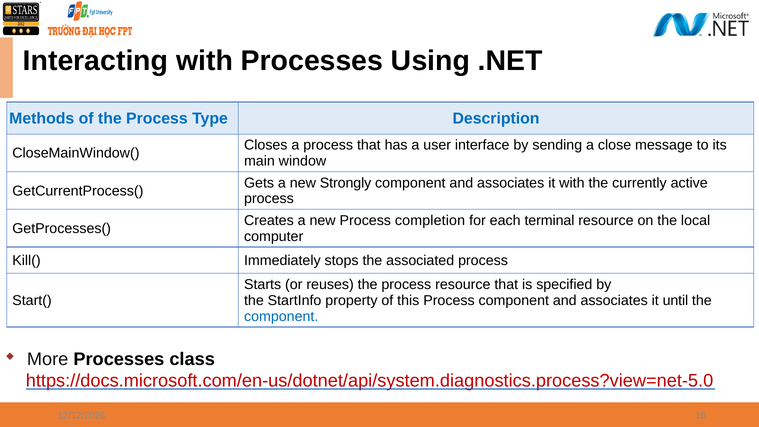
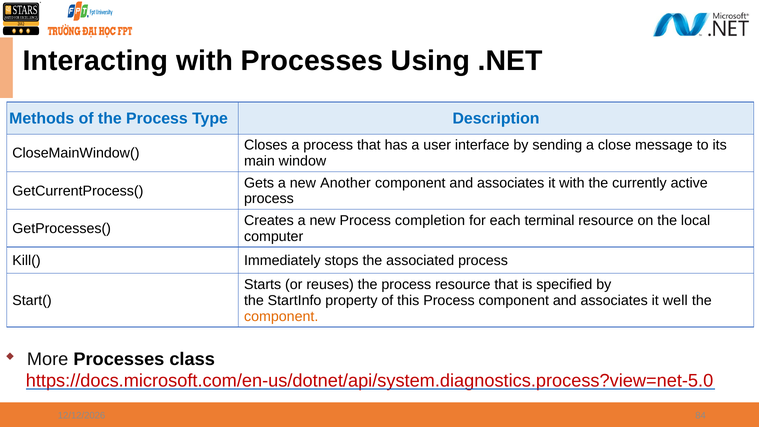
Strongly: Strongly -> Another
until: until -> well
component at (281, 316) colour: blue -> orange
16: 16 -> 84
